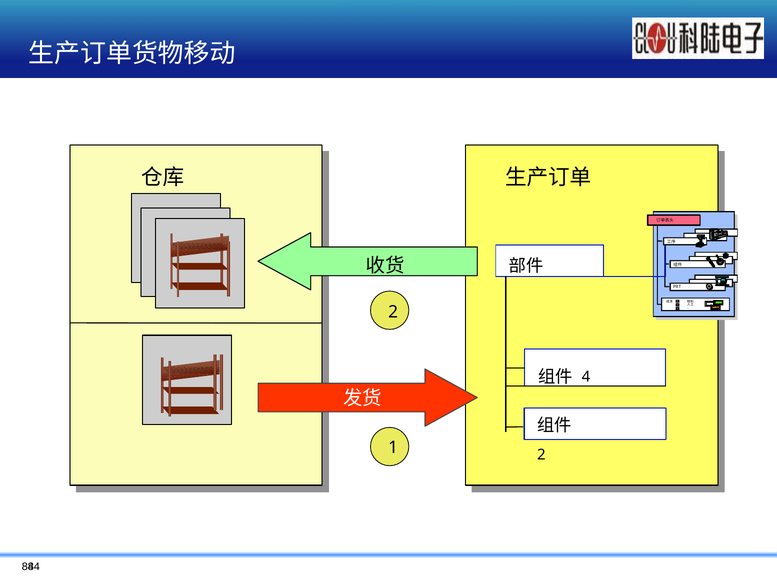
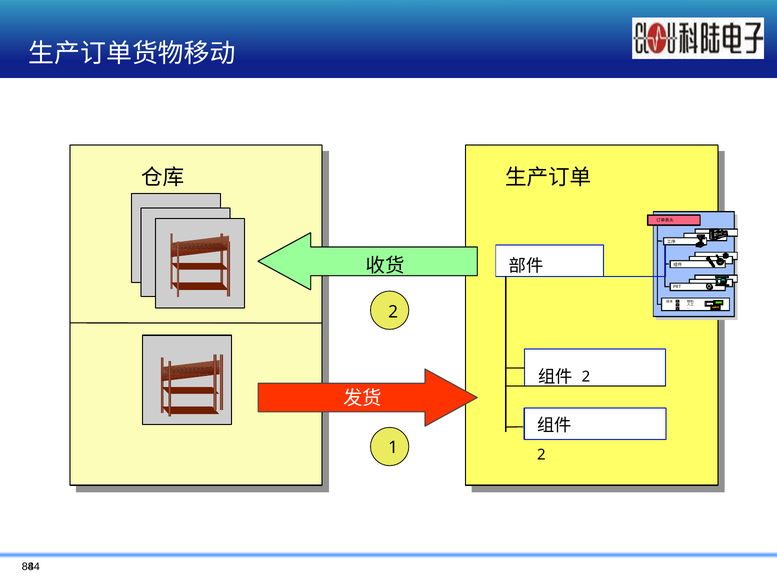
4 at (586, 377): 4 -> 2
